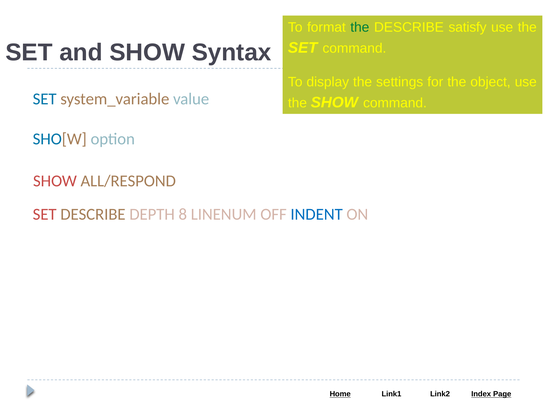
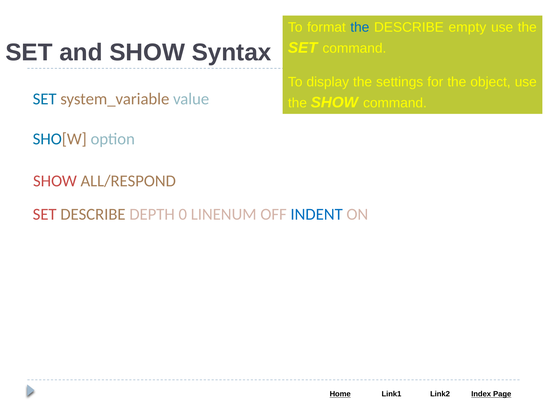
the at (360, 27) colour: green -> blue
satisfy: satisfy -> empty
8: 8 -> 0
